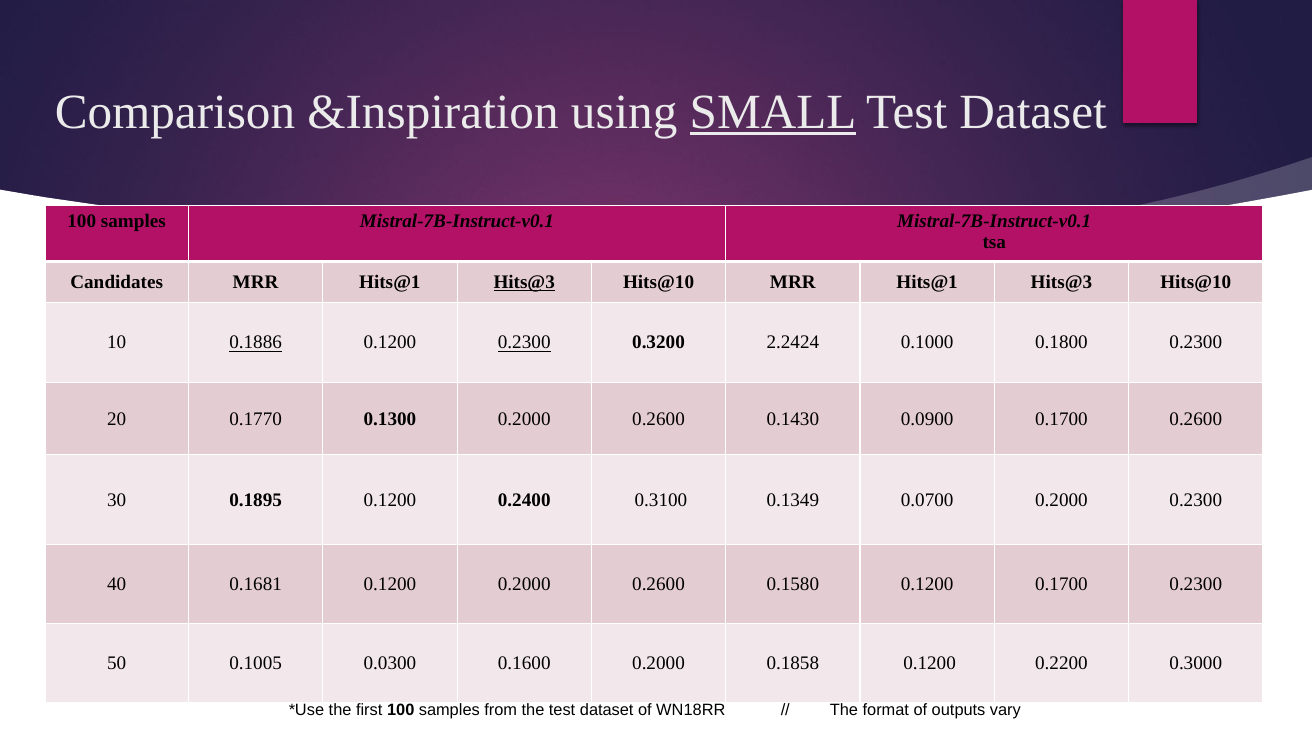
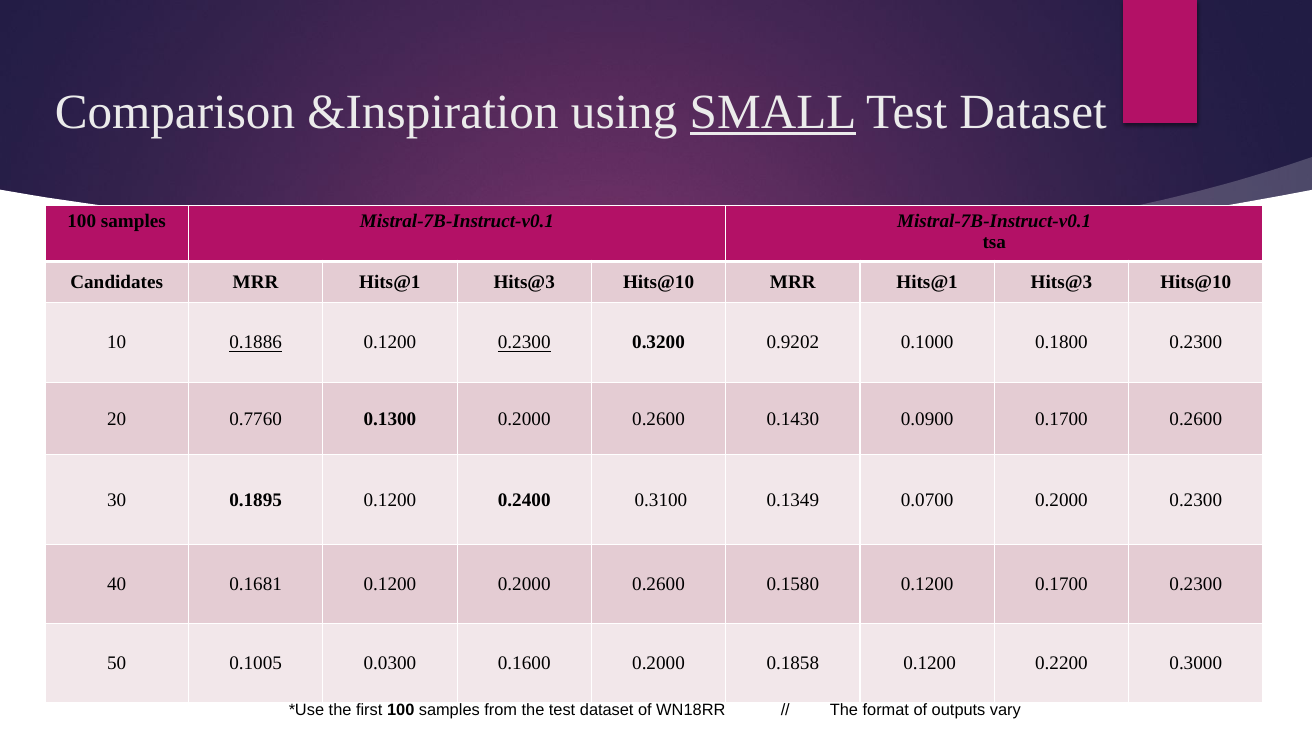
Hits@3 at (524, 282) underline: present -> none
2.2424: 2.2424 -> 0.9202
0.1770: 0.1770 -> 0.7760
